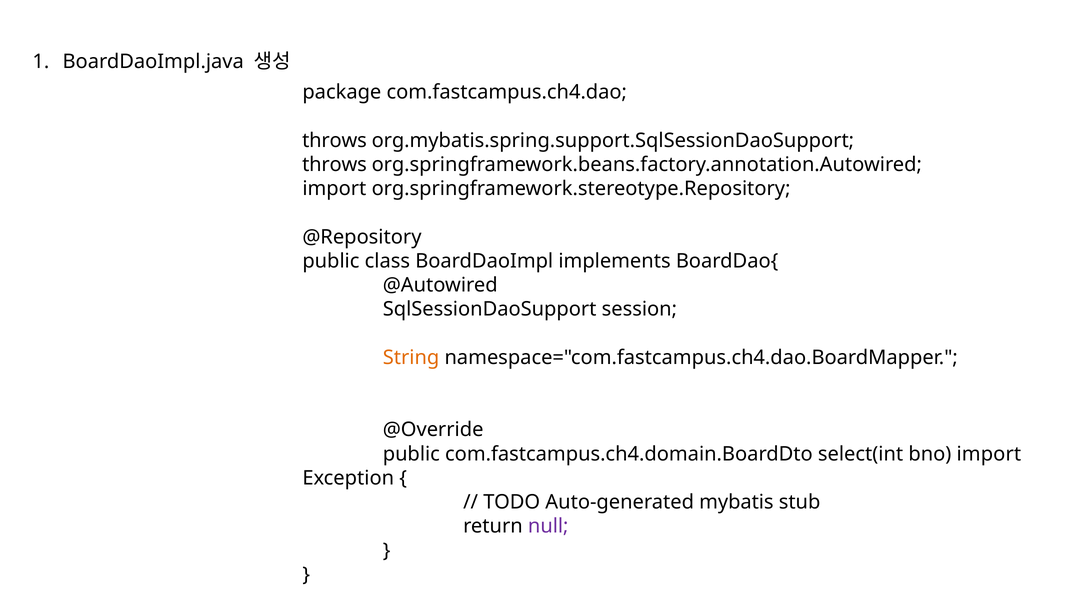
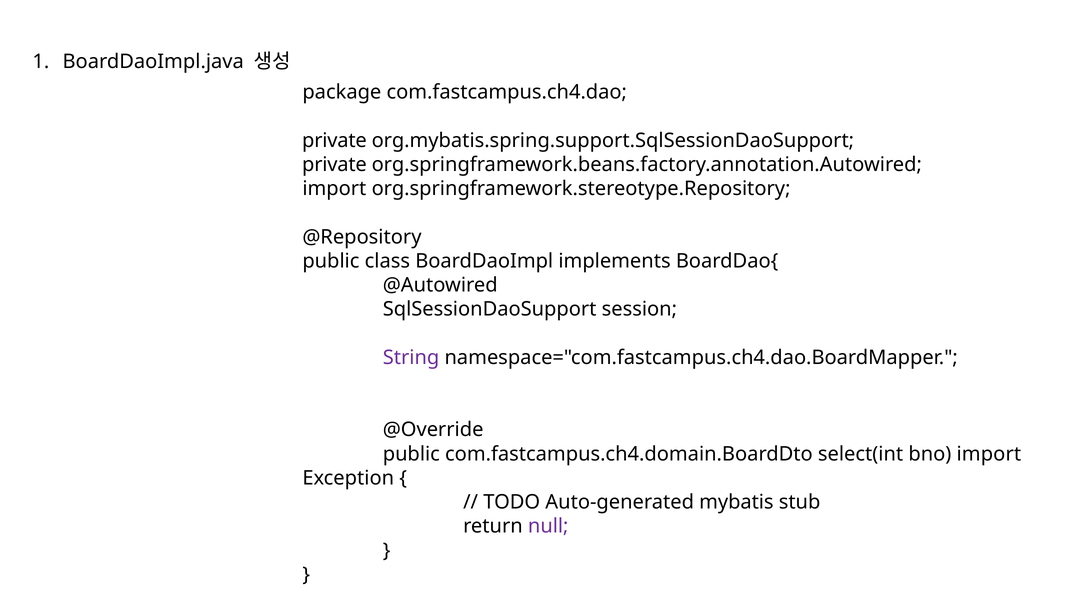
throws at (334, 140): throws -> private
throws at (334, 165): throws -> private
String colour: orange -> purple
